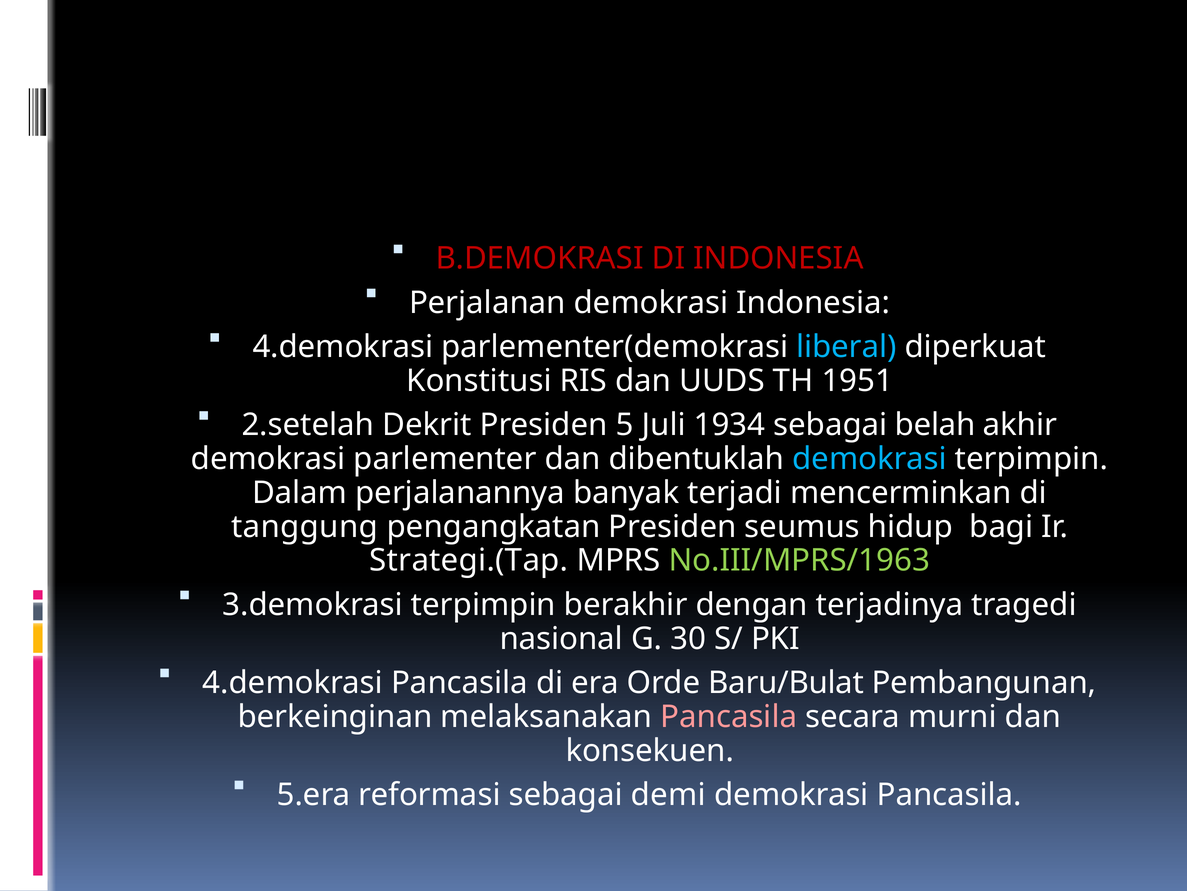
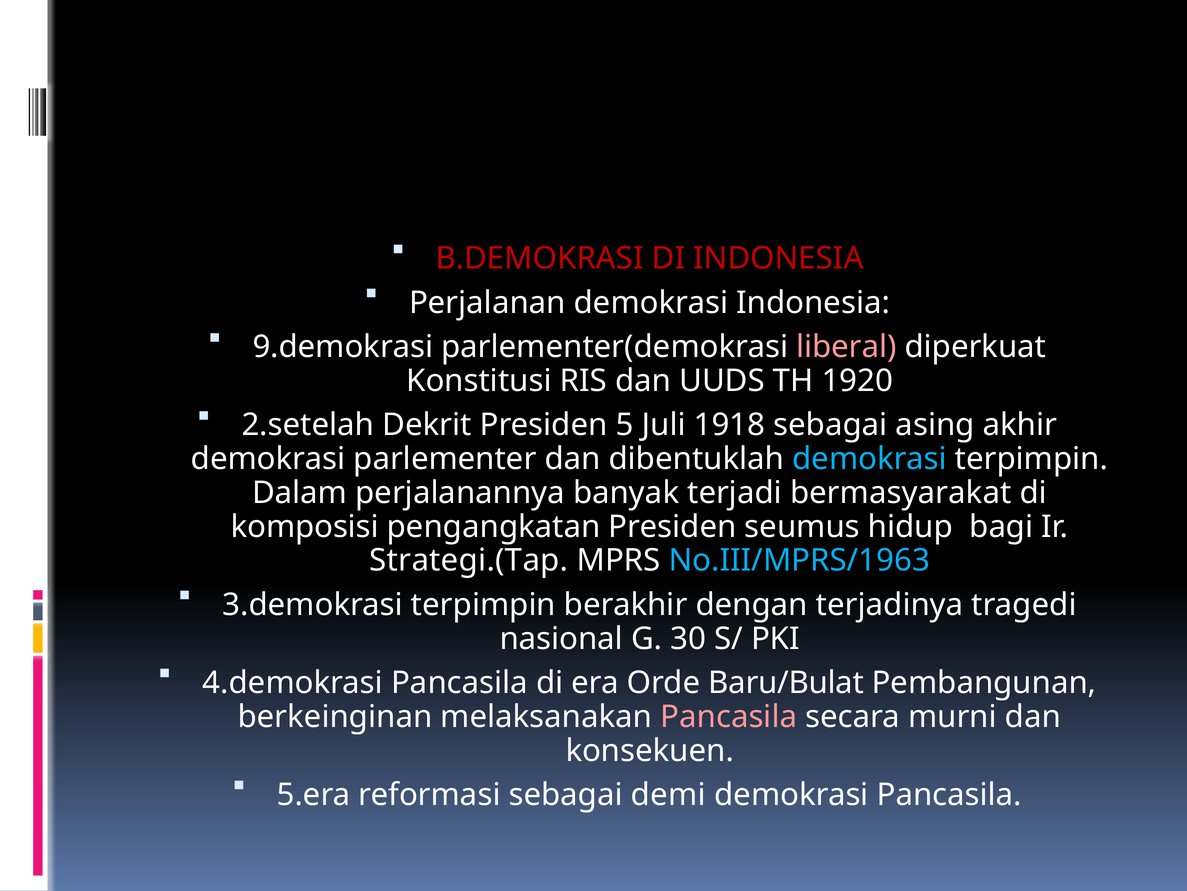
4.demokrasi at (343, 347): 4.demokrasi -> 9.demokrasi
liberal colour: light blue -> pink
1951: 1951 -> 1920
1934: 1934 -> 1918
belah: belah -> asing
mencerminkan: mencerminkan -> bermasyarakat
tanggung: tanggung -> komposisi
No.III/MPRS/1963 colour: light green -> light blue
